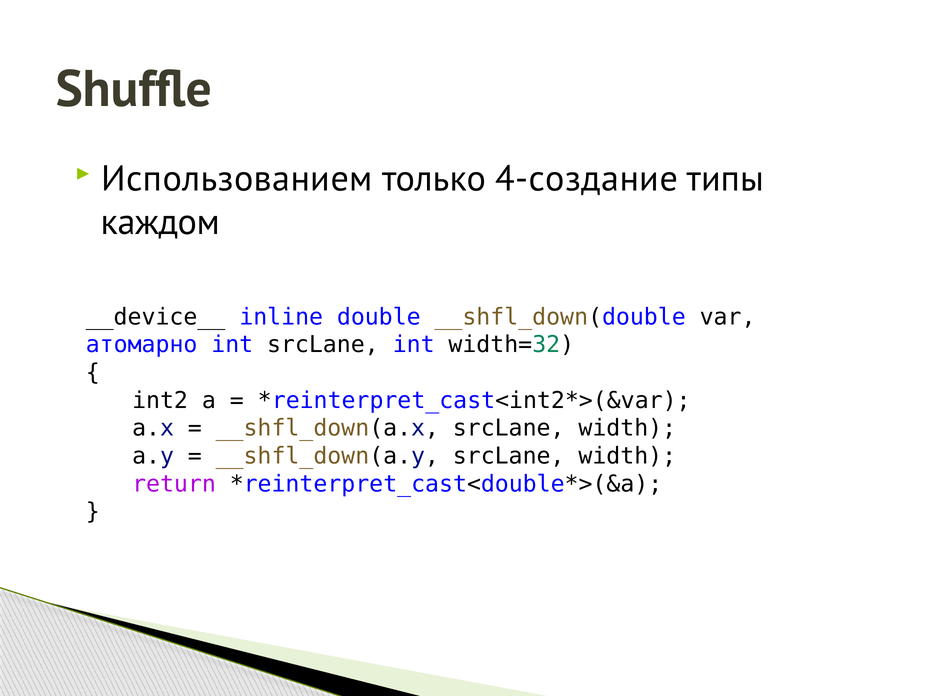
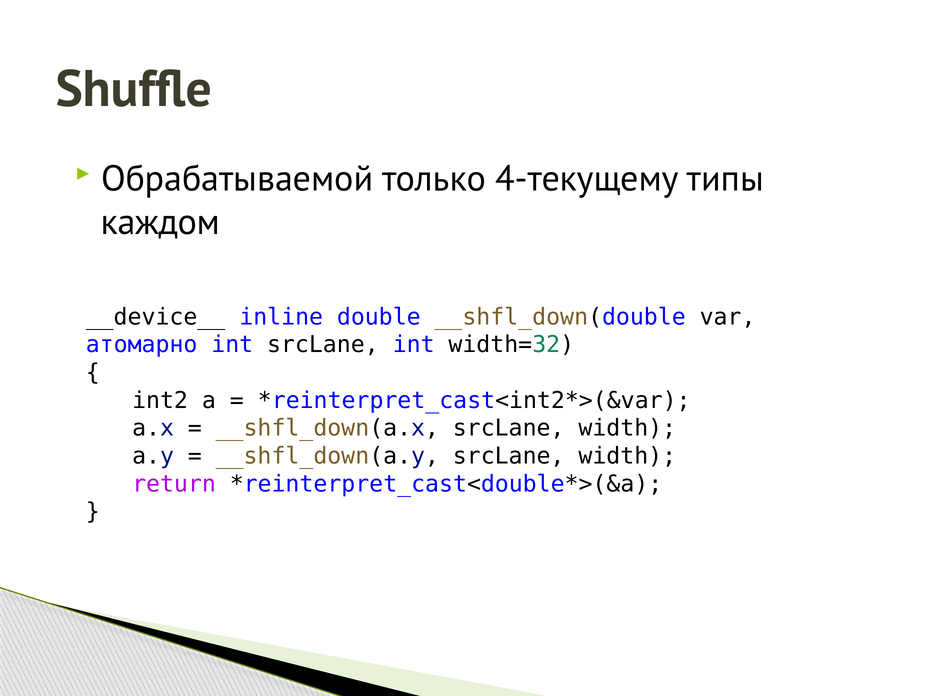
Использованием: Использованием -> Обрабатываемой
4-создание: 4-создание -> 4-текущему
